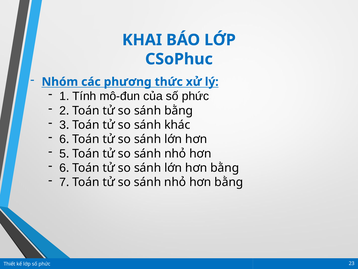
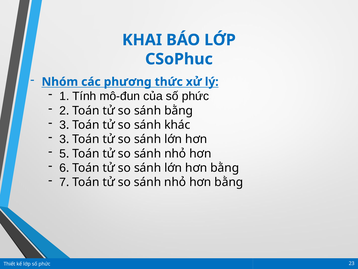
6 at (63, 139): 6 -> 3
